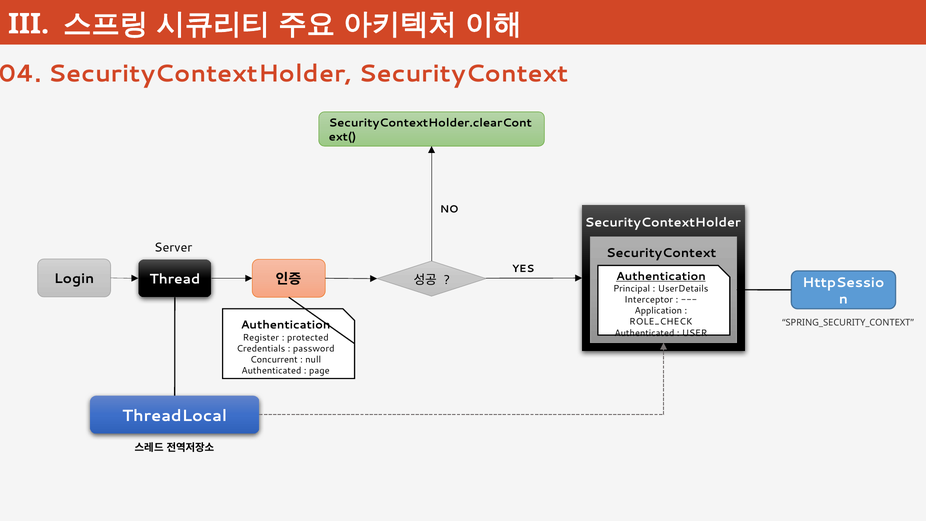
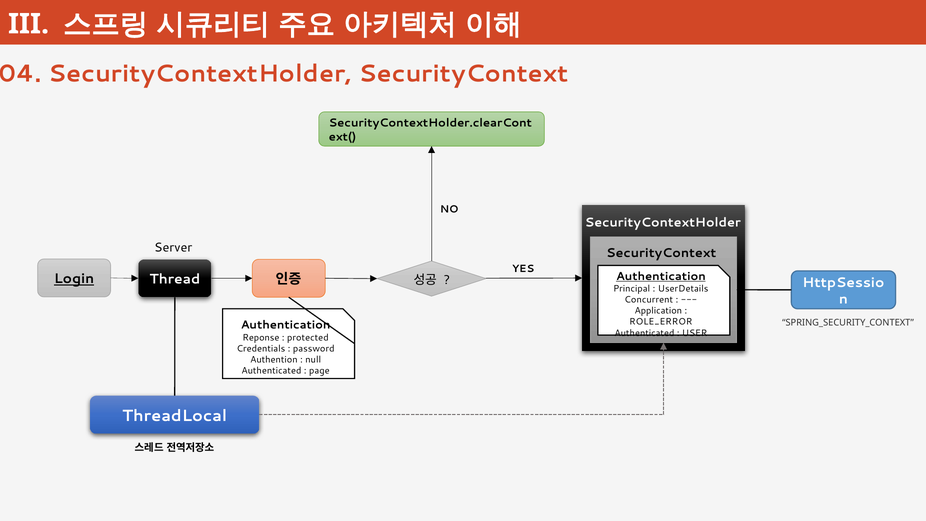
Login underline: none -> present
Interceptor: Interceptor -> Concurrent
ROLE_CHECK: ROLE_CHECK -> ROLE_ERROR
Register: Register -> Reponse
Concurrent: Concurrent -> Authention
